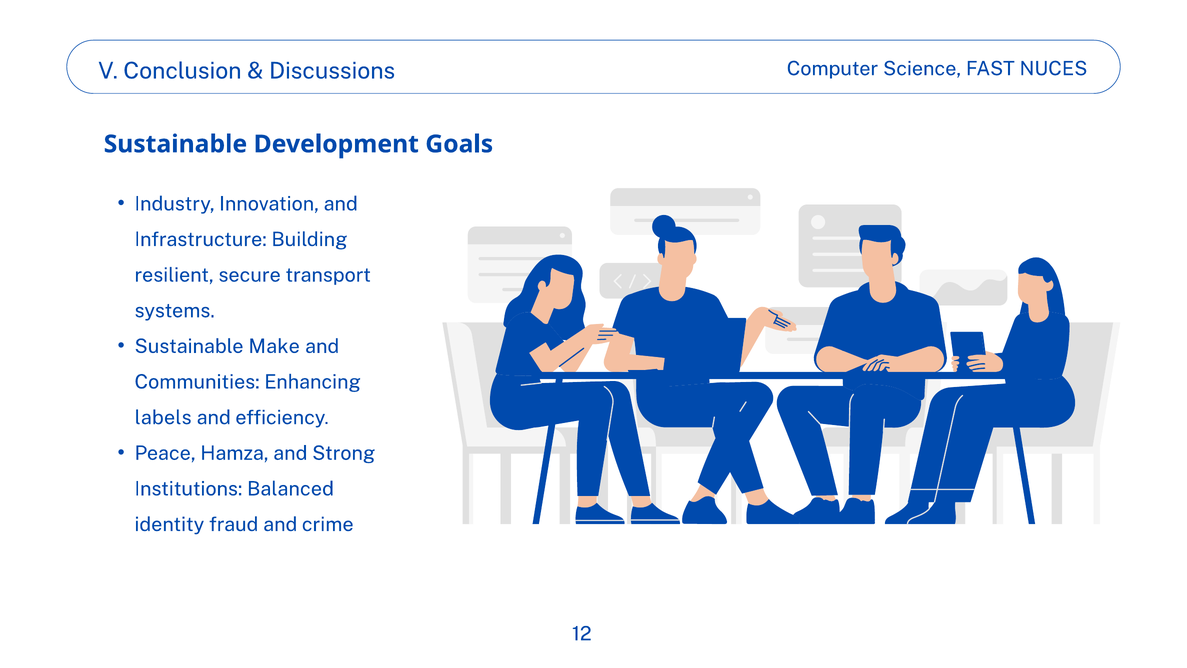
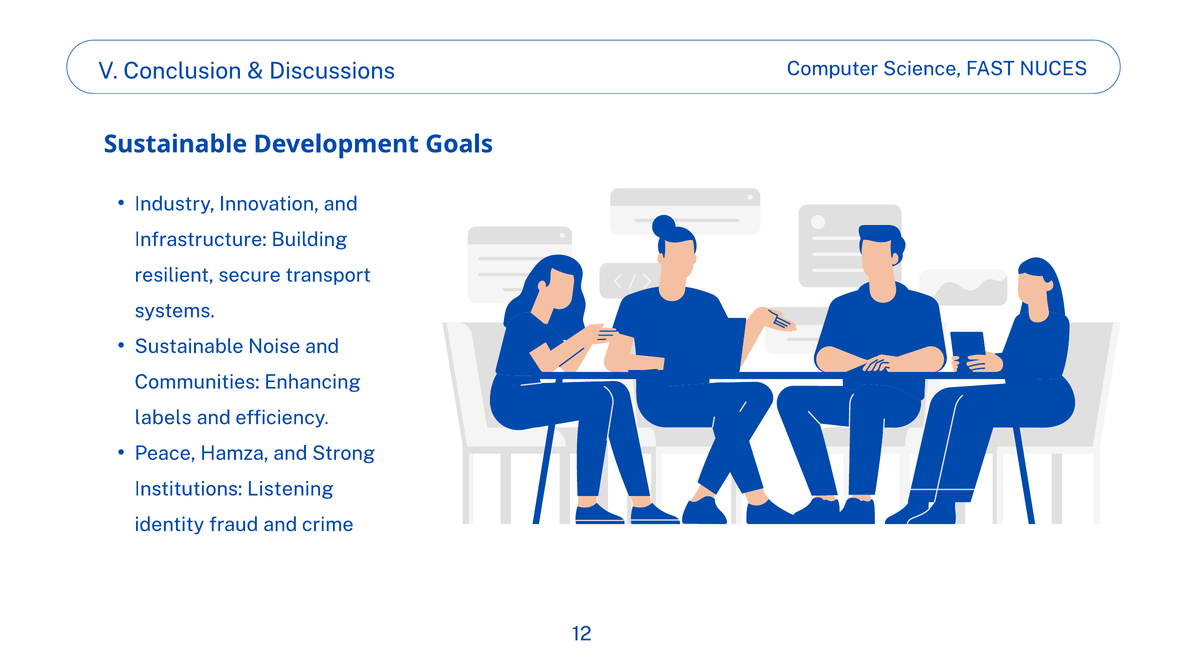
Make: Make -> Noise
Balanced: Balanced -> Listening
